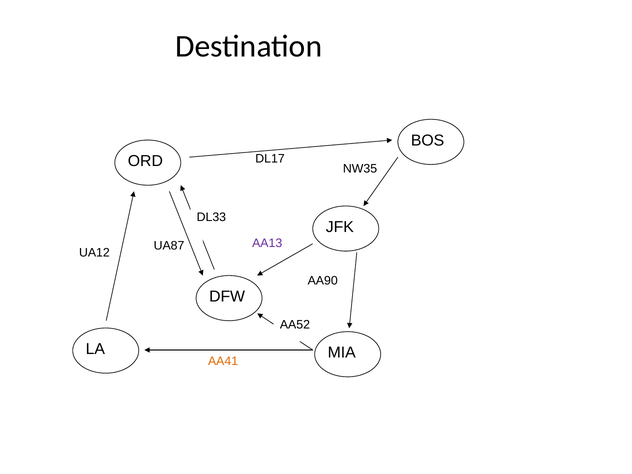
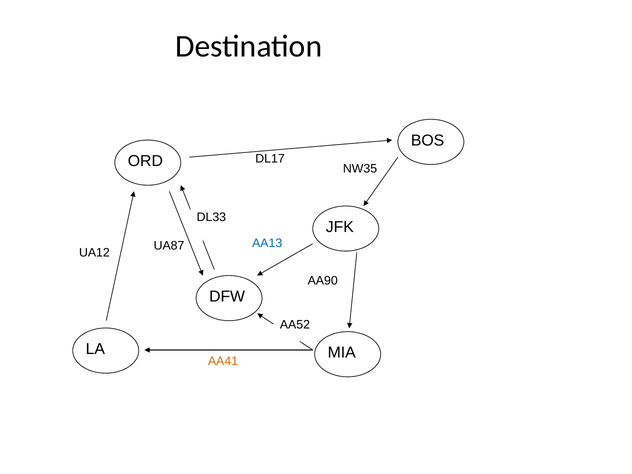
AA13 colour: purple -> blue
